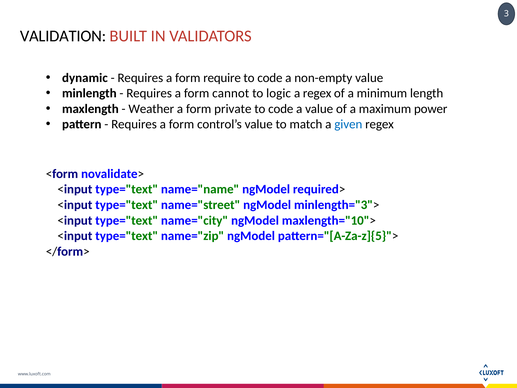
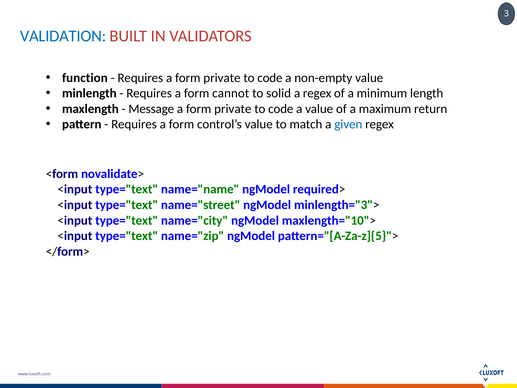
VALIDATION colour: black -> blue
dynamic: dynamic -> function
Requires a form require: require -> private
logic: logic -> solid
Weather: Weather -> Message
power: power -> return
